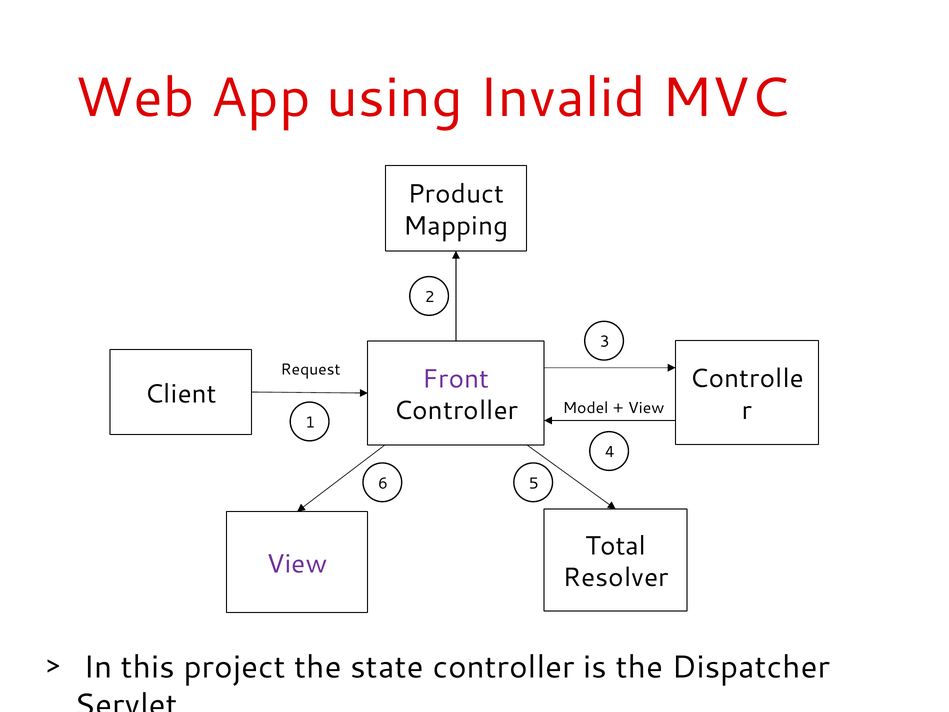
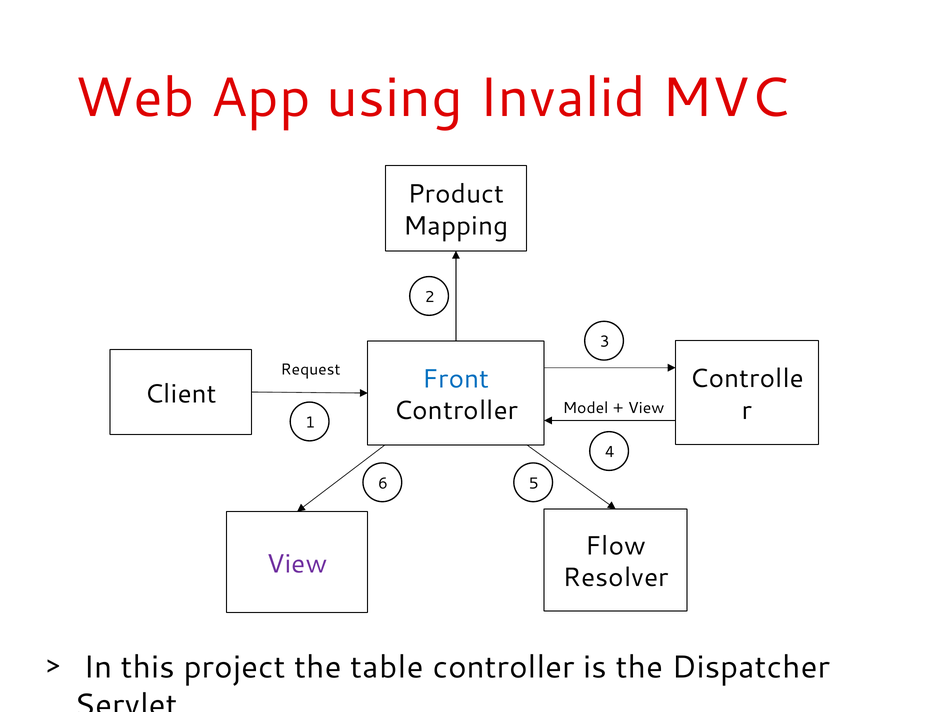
Front colour: purple -> blue
Total: Total -> Flow
state: state -> table
